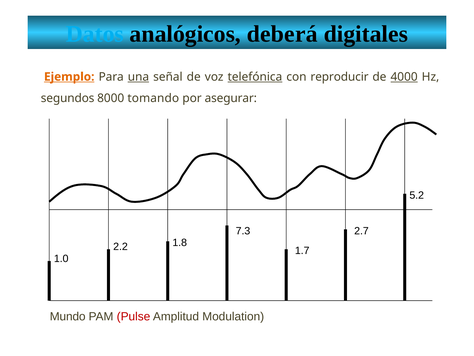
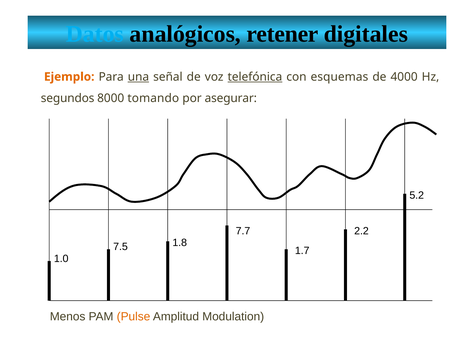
deberá: deberá -> retener
Ejemplo underline: present -> none
reproducir: reproducir -> esquemas
4000 underline: present -> none
7.3: 7.3 -> 7.7
2.7: 2.7 -> 2.2
2.2: 2.2 -> 7.5
Mundo: Mundo -> Menos
Pulse colour: red -> orange
